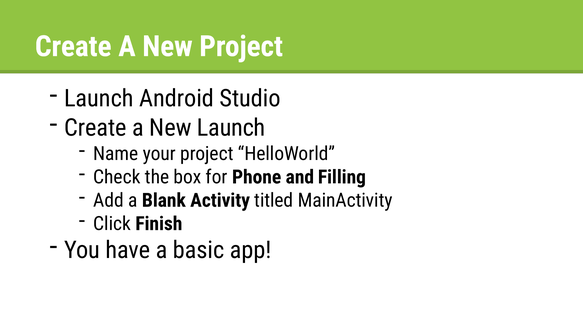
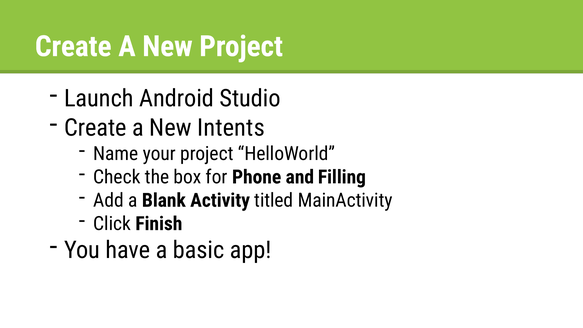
New Launch: Launch -> Intents
